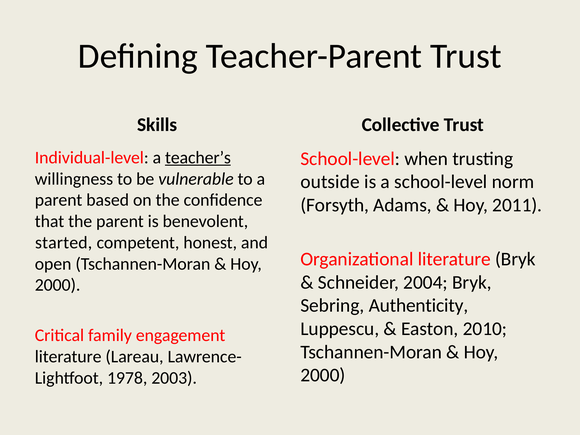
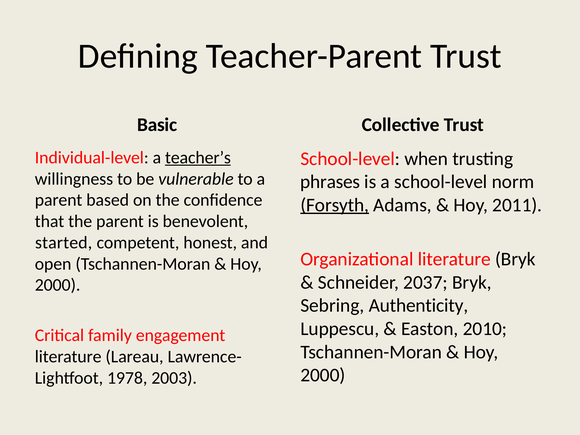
Skills: Skills -> Basic
outside: outside -> phrases
Forsyth underline: none -> present
2004: 2004 -> 2037
